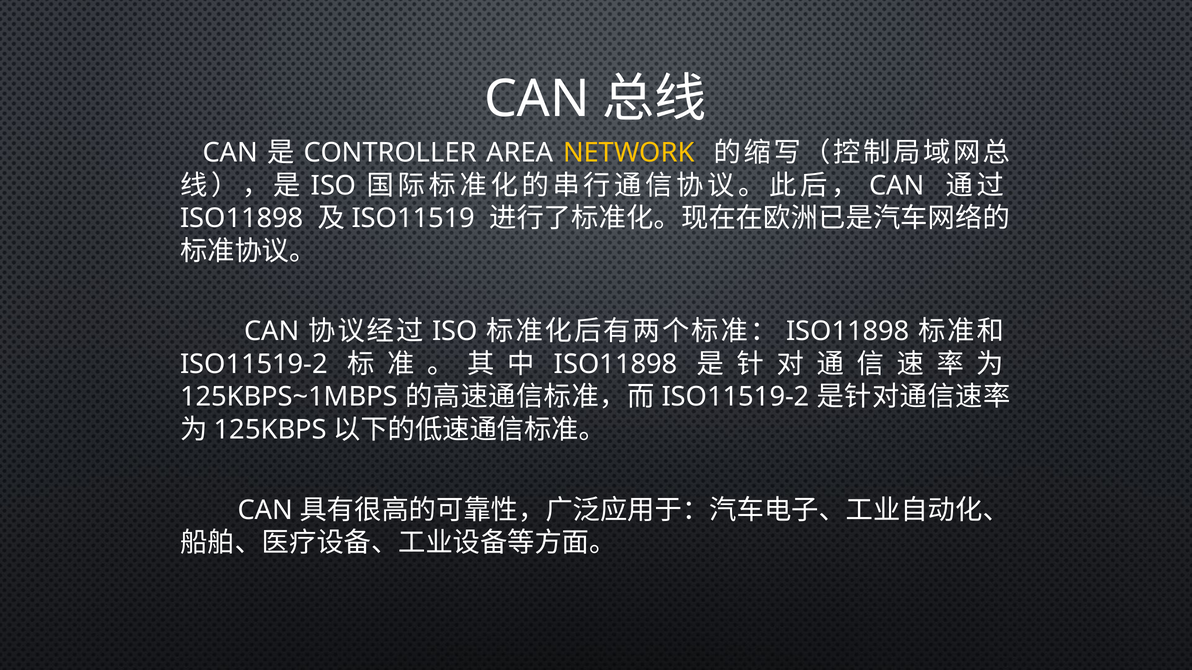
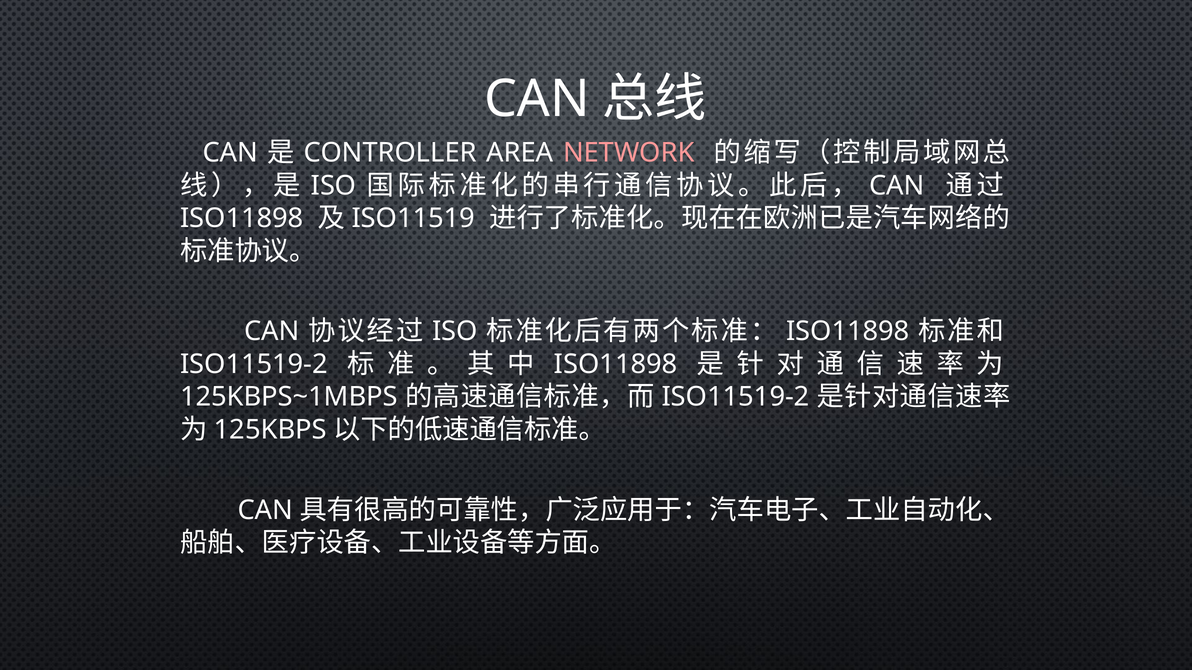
NETWORK colour: yellow -> pink
